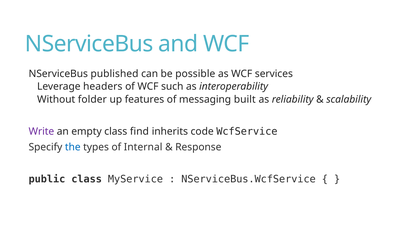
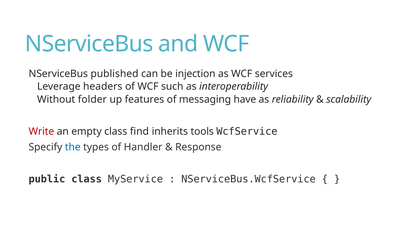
possible: possible -> injection
built: built -> have
Write colour: purple -> red
code: code -> tools
Internal: Internal -> Handler
